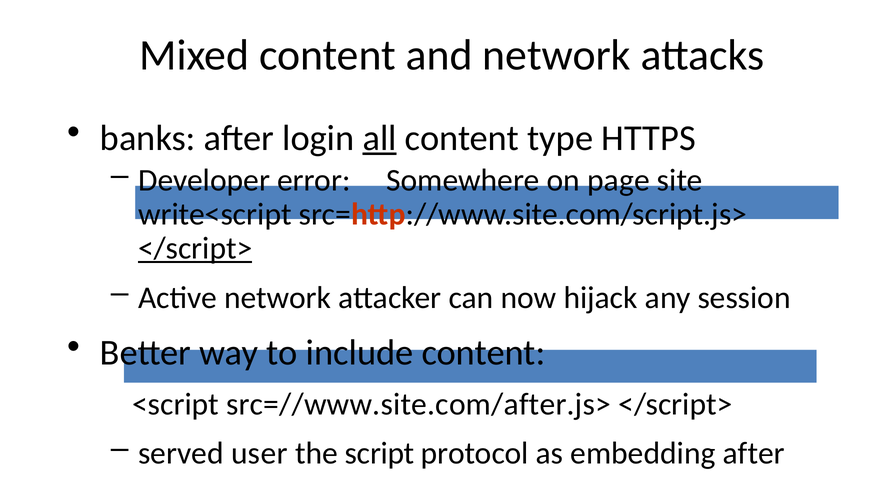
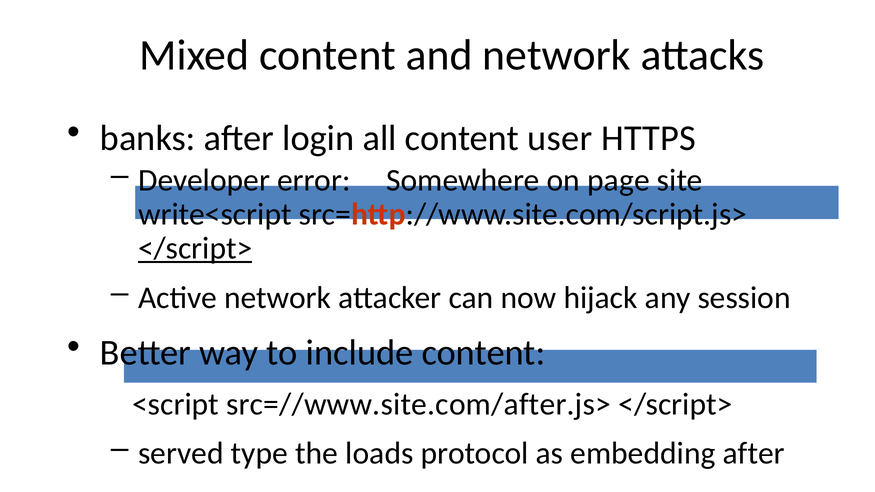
all underline: present -> none
type: type -> user
user: user -> type
script: script -> loads
